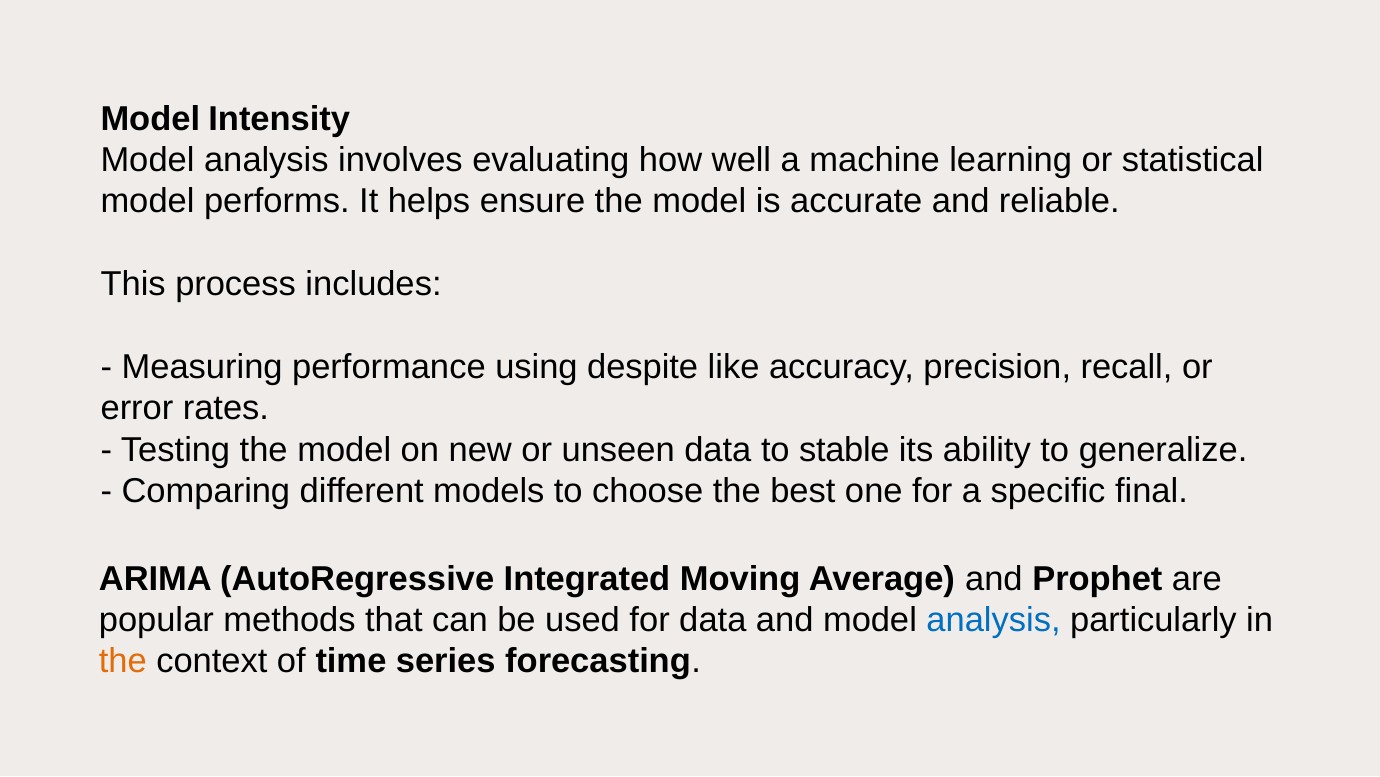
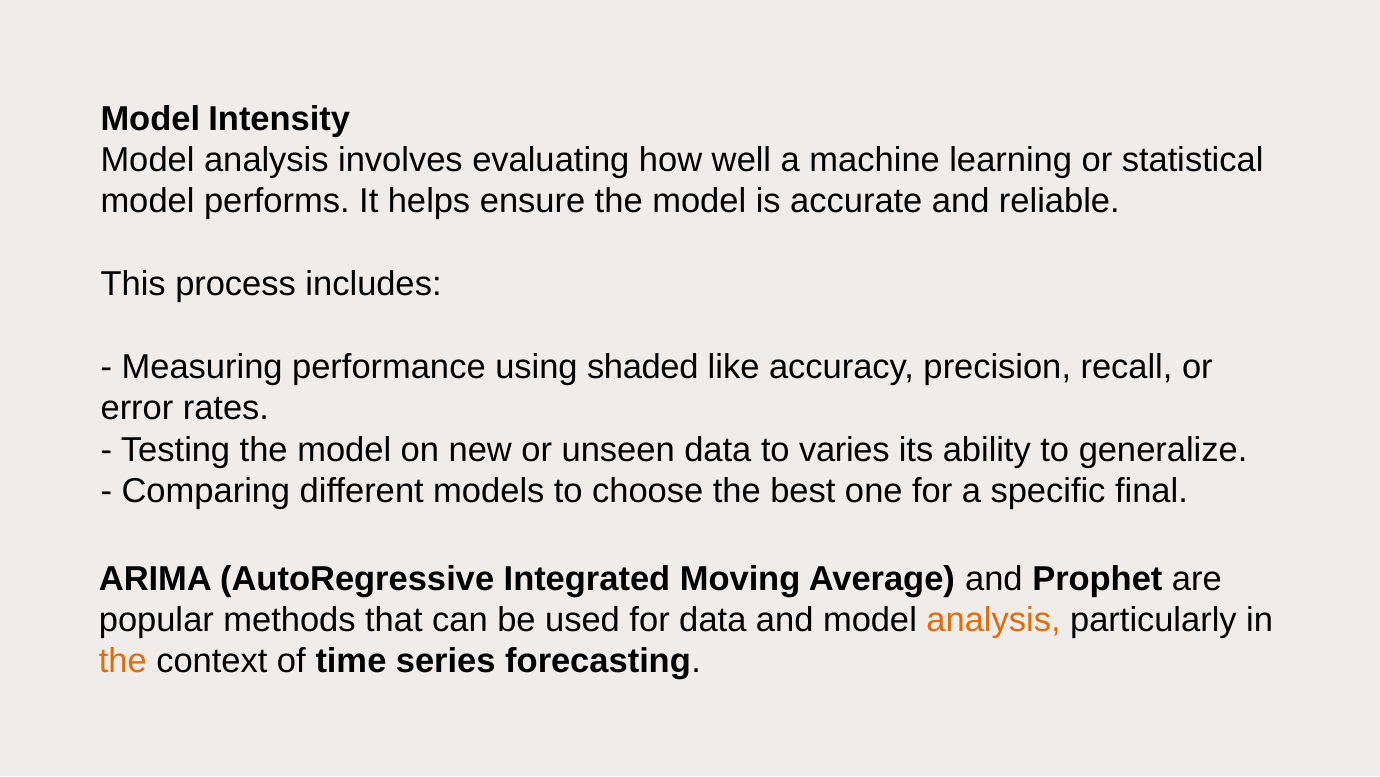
despite: despite -> shaded
stable: stable -> varies
analysis at (994, 620) colour: blue -> orange
